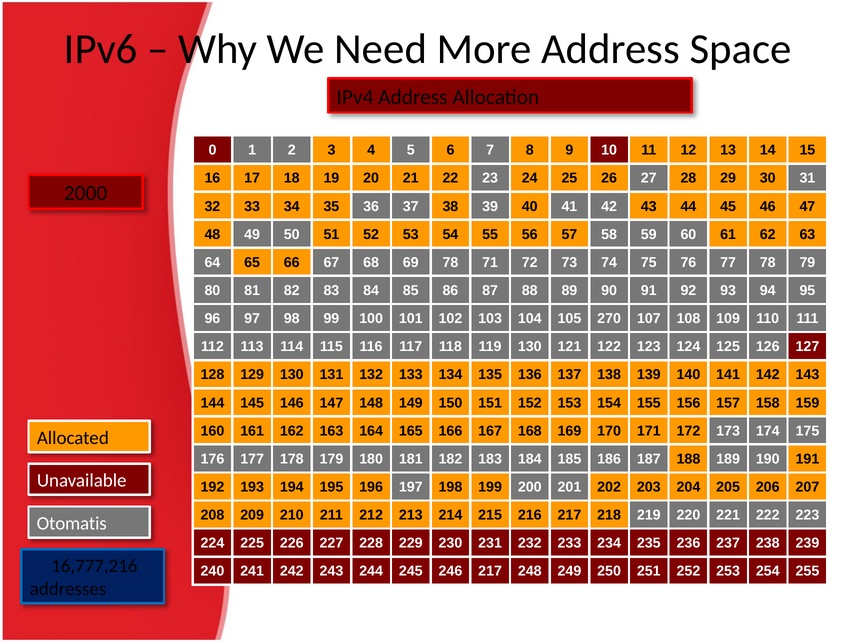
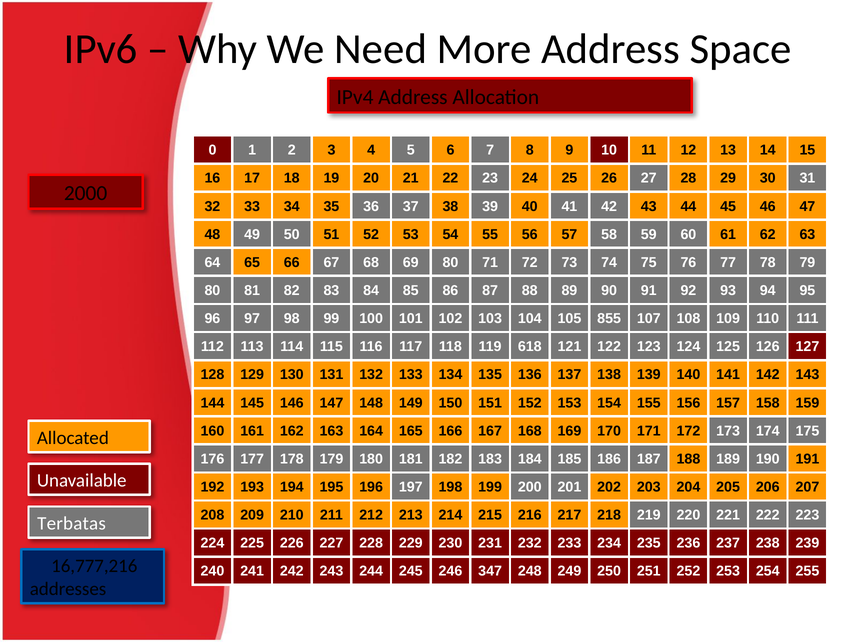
69 78: 78 -> 80
270: 270 -> 855
119 130: 130 -> 618
Otomatis: Otomatis -> Terbatas
246 217: 217 -> 347
